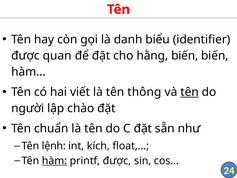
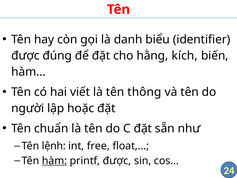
quan: quan -> đúng
hằng biến: biến -> kích
tên at (190, 92) underline: present -> none
chào: chào -> hoặc
kích: kích -> free
